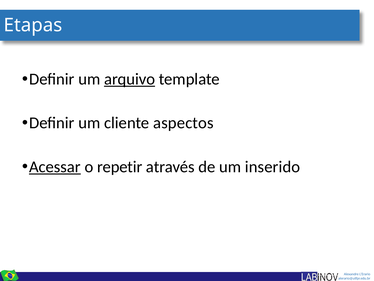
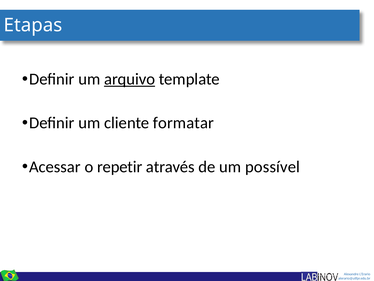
aspectos: aspectos -> formatar
Acessar underline: present -> none
inserido: inserido -> possível
